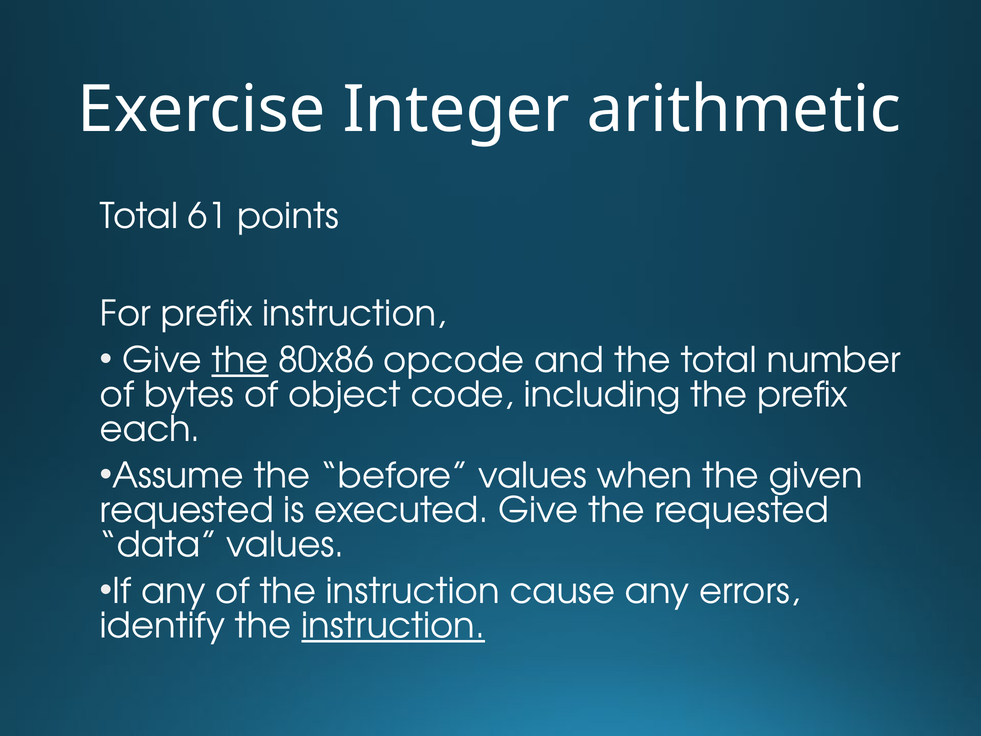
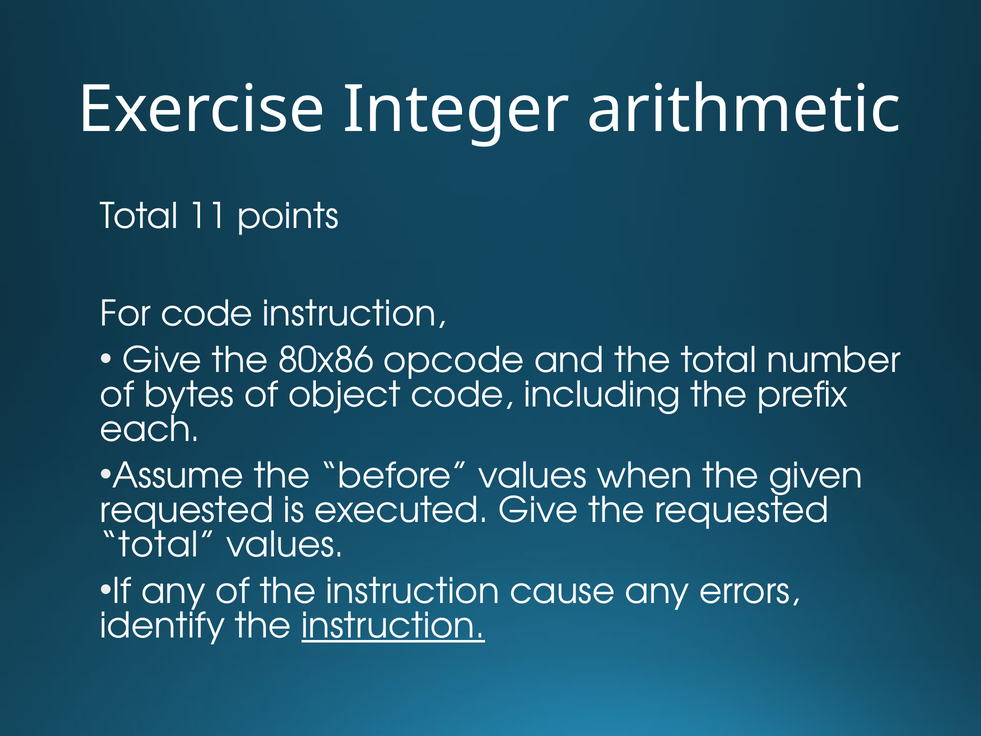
61: 61 -> 11
For prefix: prefix -> code
the at (240, 360) underline: present -> none
data at (158, 545): data -> total
